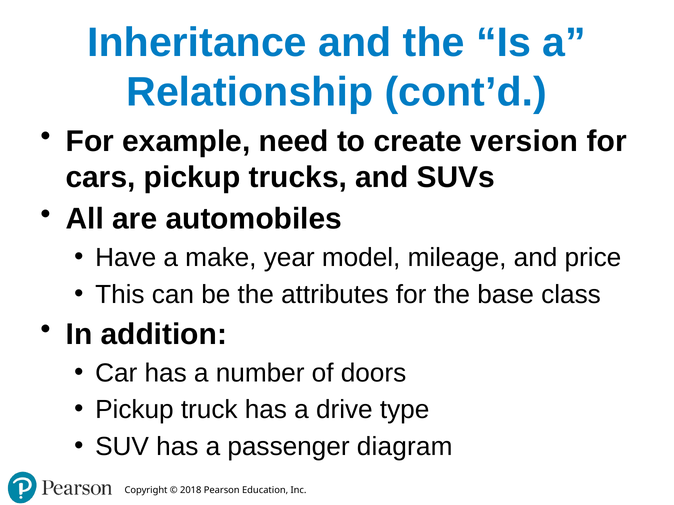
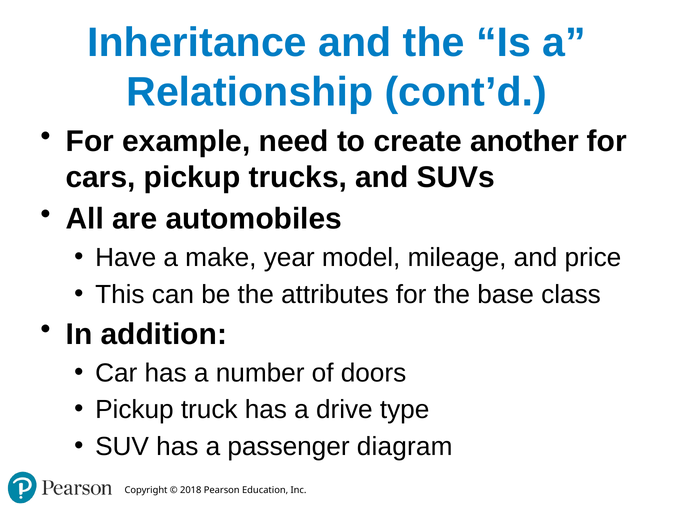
version: version -> another
